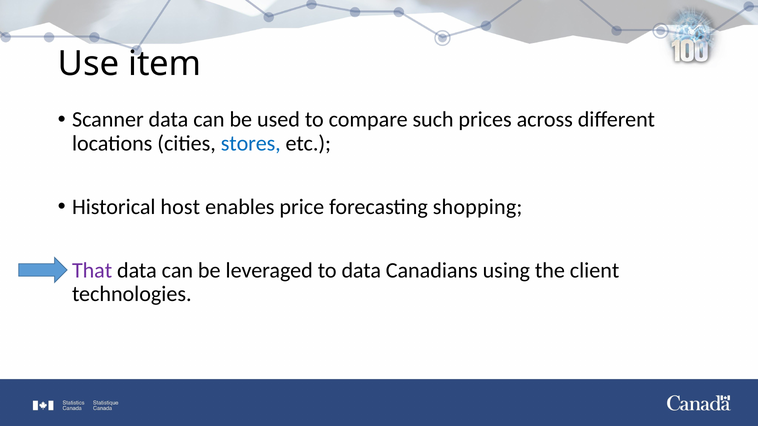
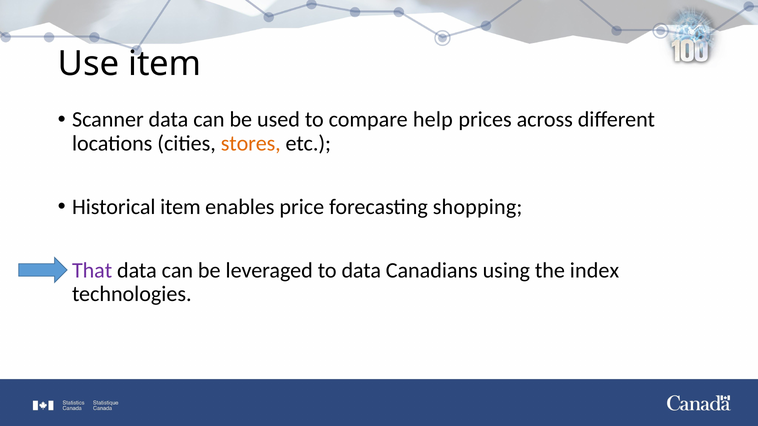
such: such -> help
stores colour: blue -> orange
Historical host: host -> item
client: client -> index
